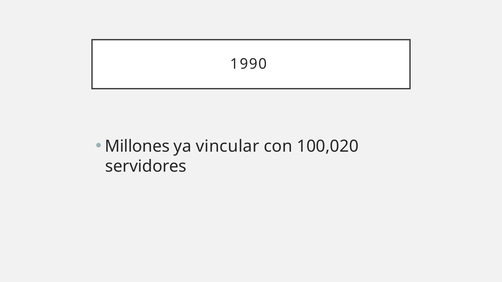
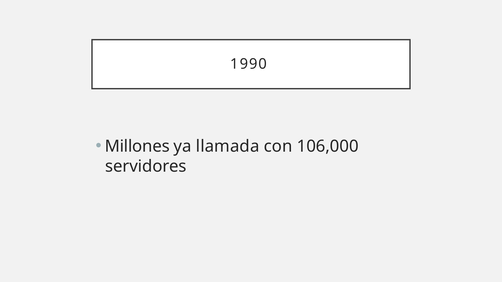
vincular: vincular -> llamada
100,020: 100,020 -> 106,000
